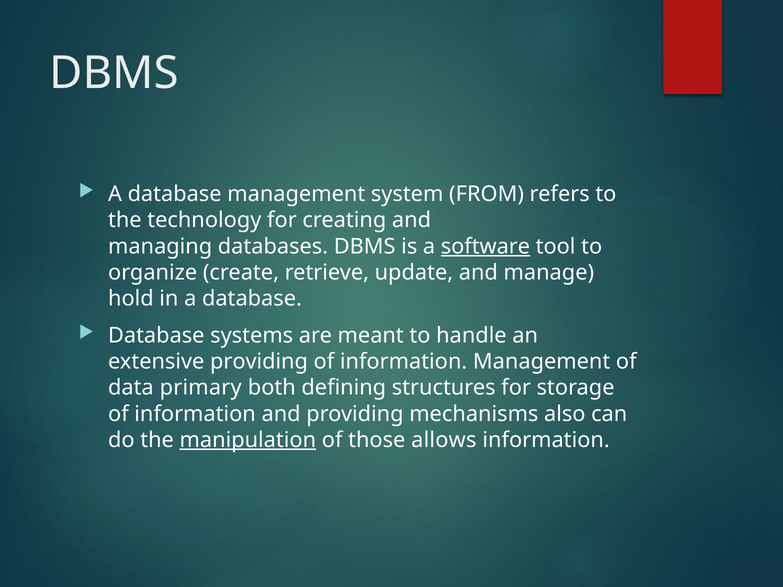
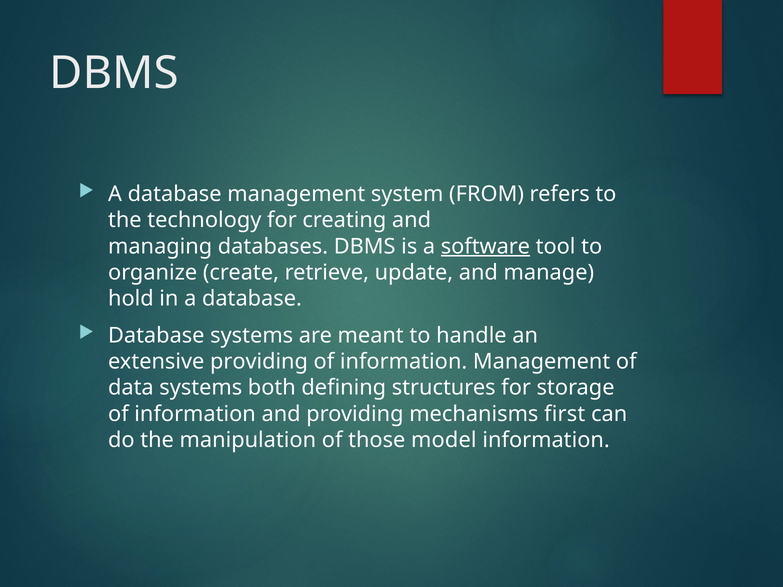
data primary: primary -> systems
also: also -> first
manipulation underline: present -> none
allows: allows -> model
